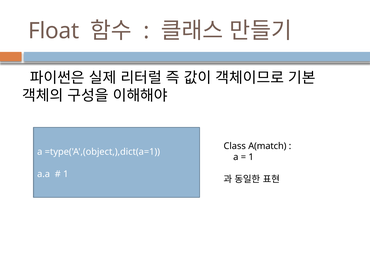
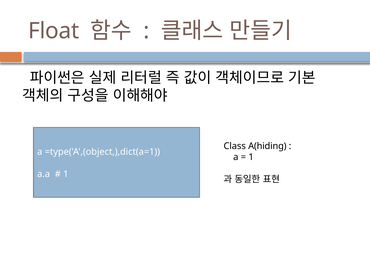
A(match: A(match -> A(hiding
